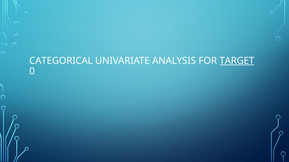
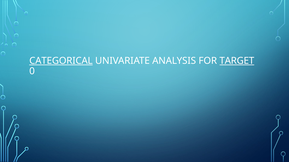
CATEGORICAL underline: none -> present
